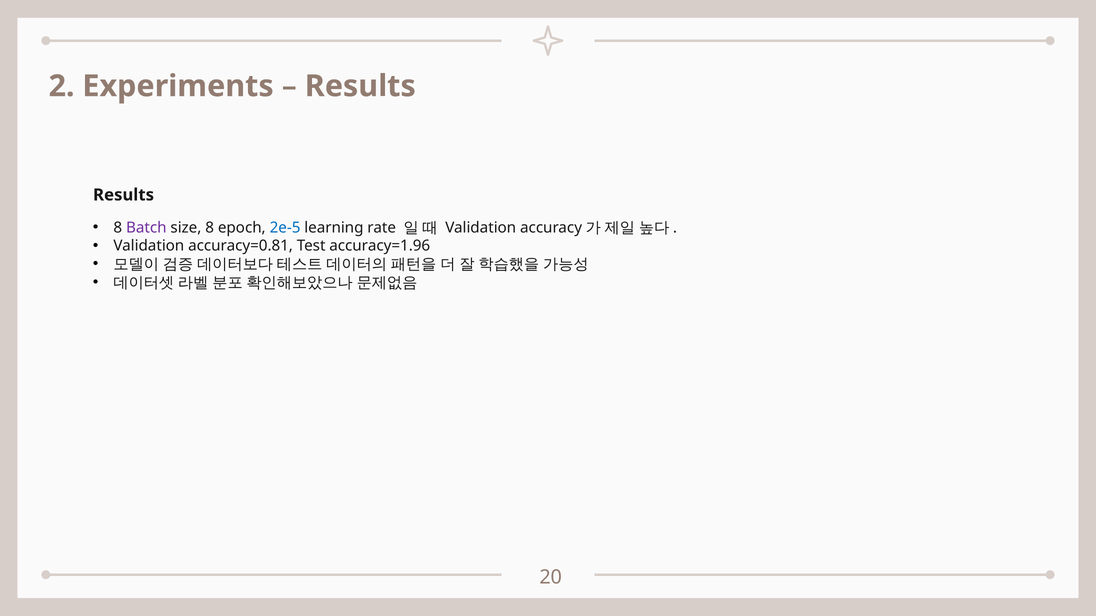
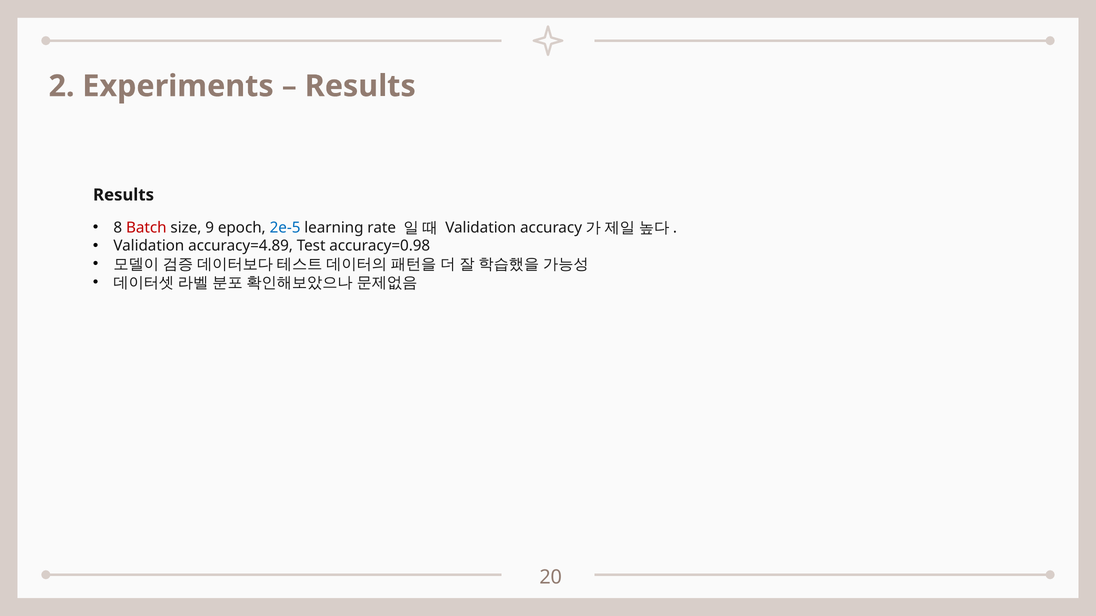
Batch colour: purple -> red
size 8: 8 -> 9
accuracy=0.81: accuracy=0.81 -> accuracy=4.89
accuracy=1.96: accuracy=1.96 -> accuracy=0.98
